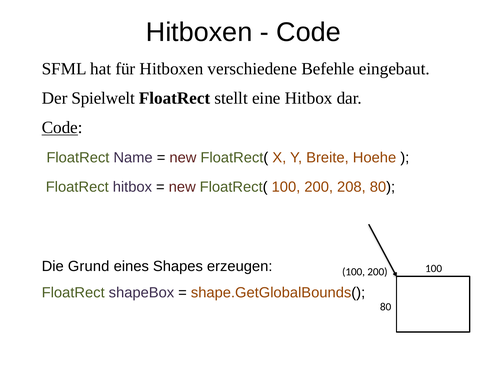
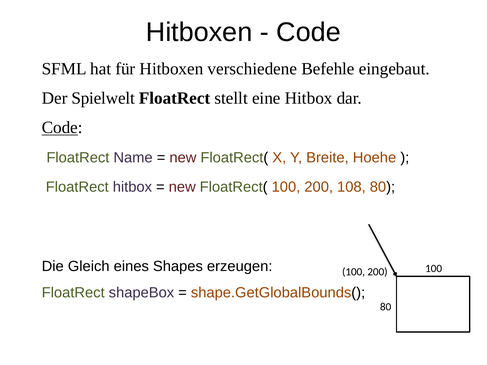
208: 208 -> 108
Grund: Grund -> Gleich
